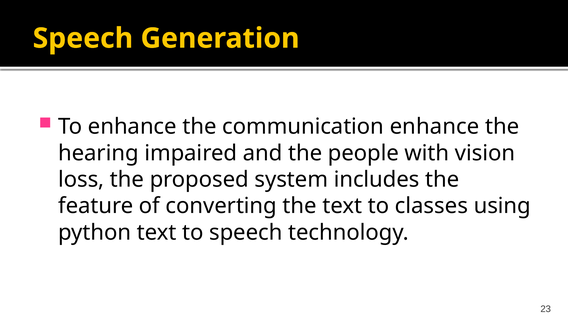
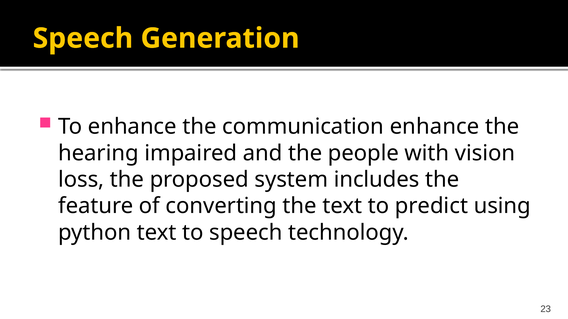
classes: classes -> predict
